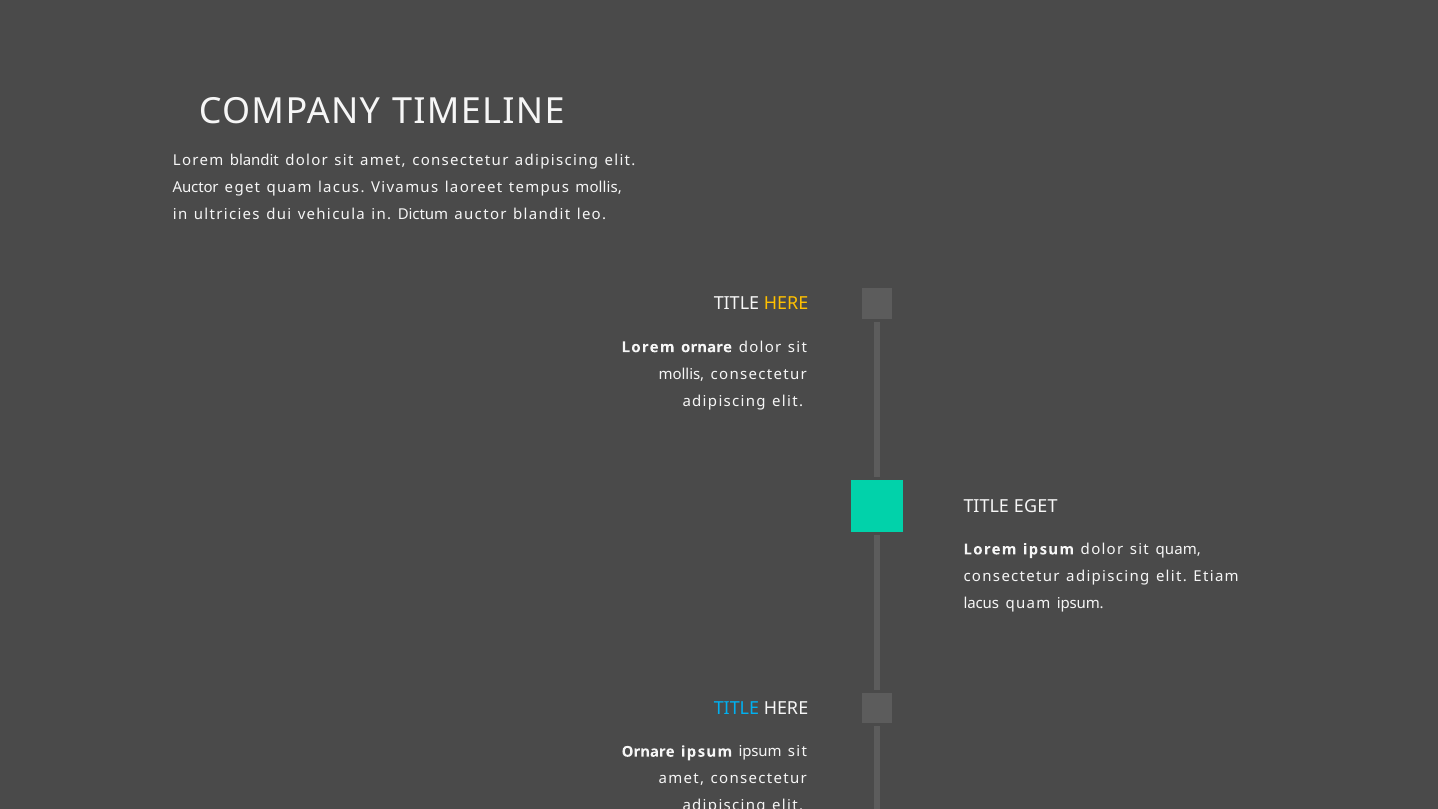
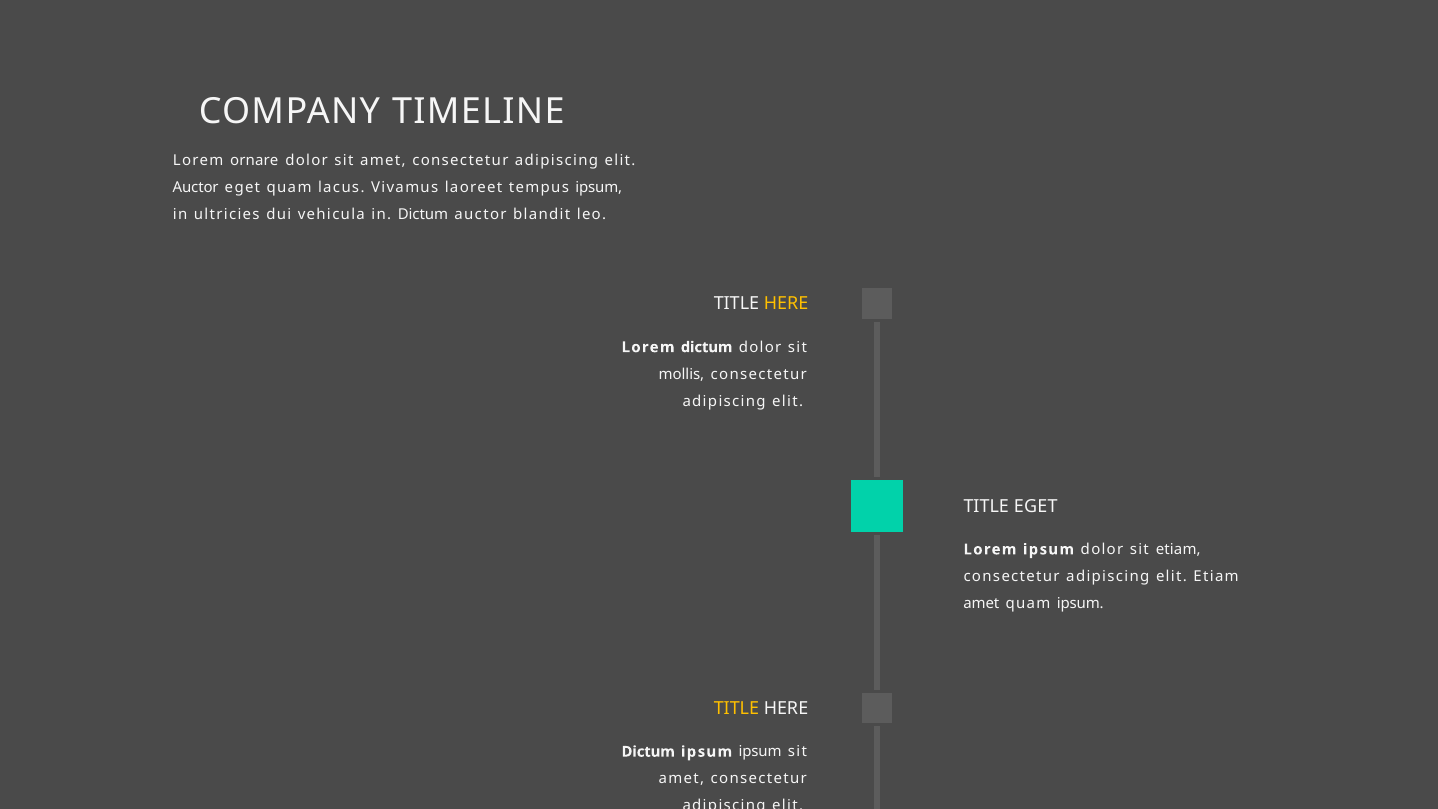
Lorem blandit: blandit -> ornare
tempus mollis: mollis -> ipsum
Lorem ornare: ornare -> dictum
sit quam: quam -> etiam
lacus at (981, 603): lacus -> amet
TITLE at (736, 708) colour: light blue -> yellow
Ornare at (648, 752): Ornare -> Dictum
